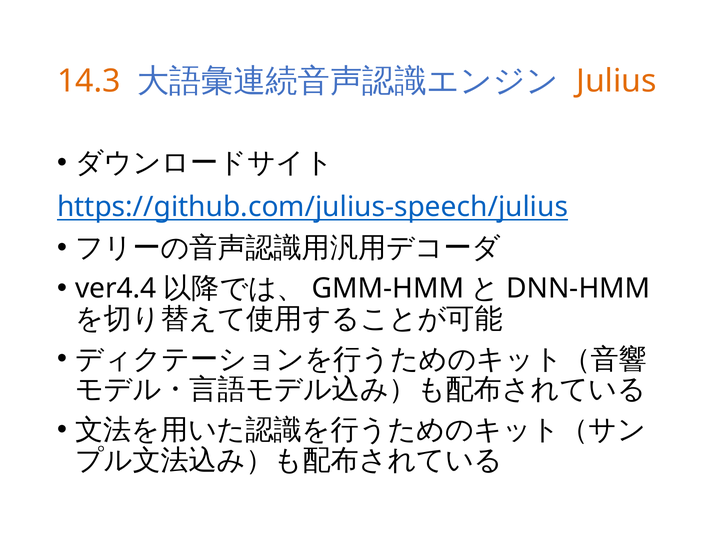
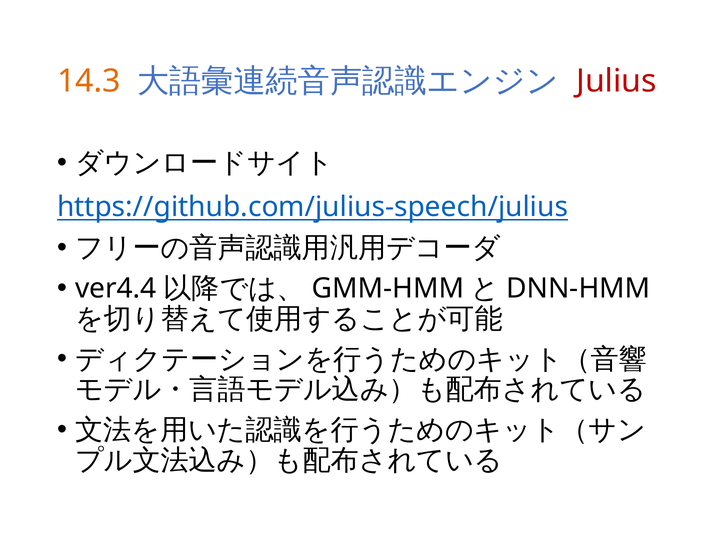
Julius colour: orange -> red
